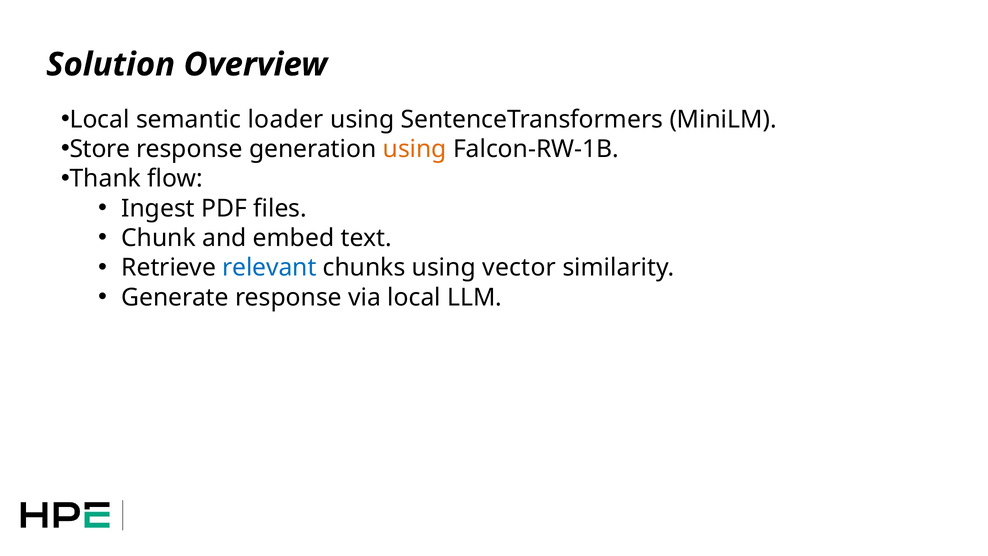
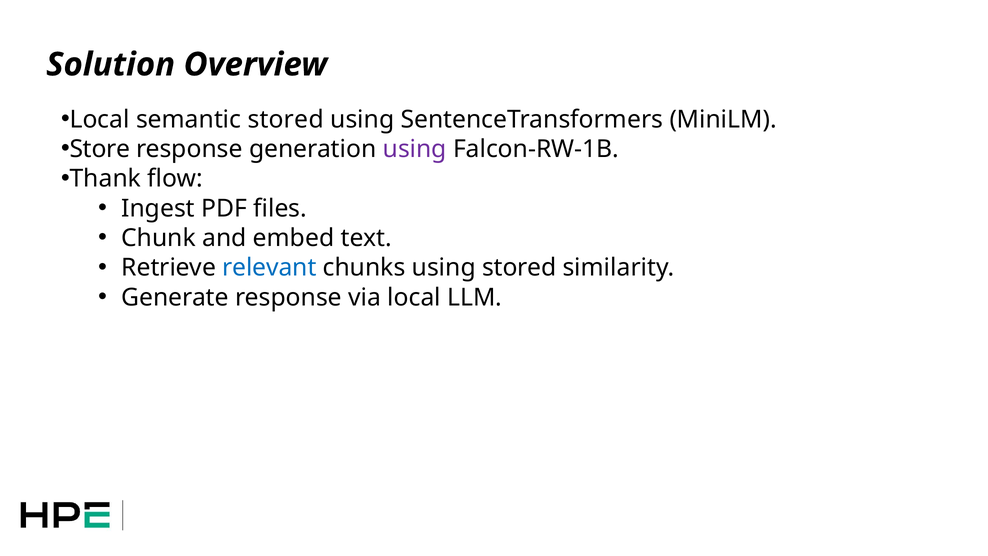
semantic loader: loader -> stored
using at (415, 149) colour: orange -> purple
using vector: vector -> stored
